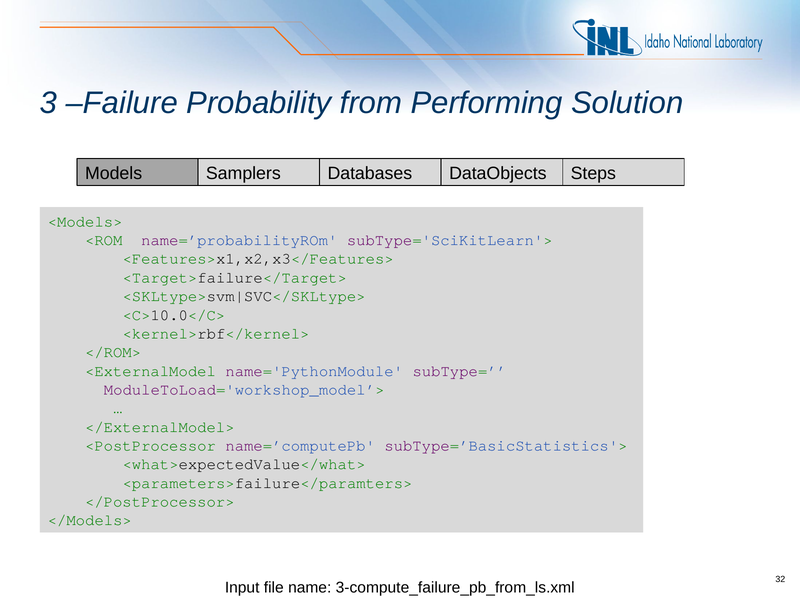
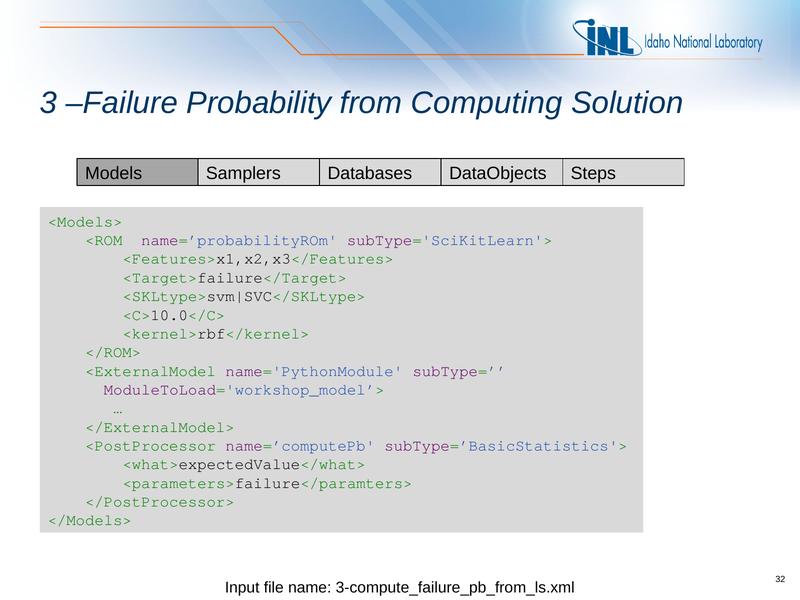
Performing: Performing -> Computing
